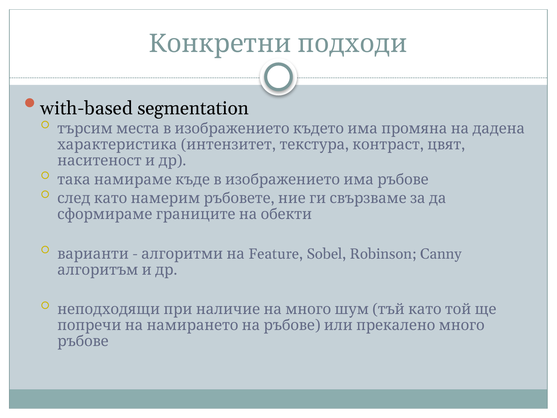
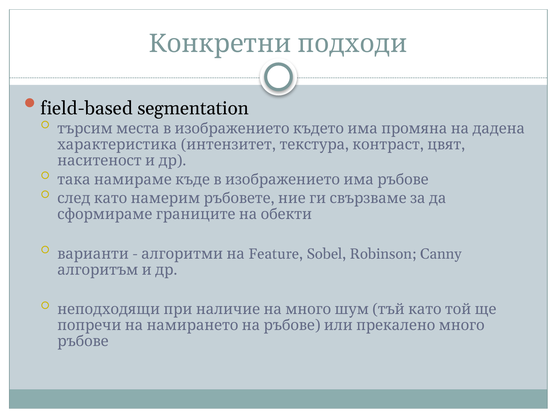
with-based: with-based -> field-based
